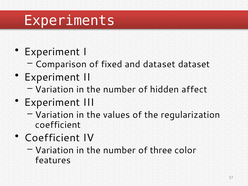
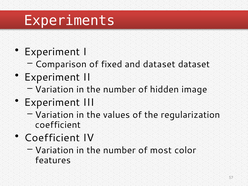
affect: affect -> image
three: three -> most
